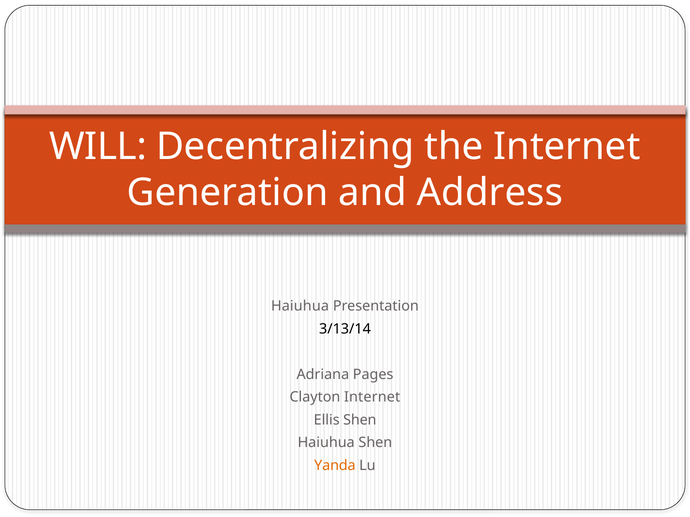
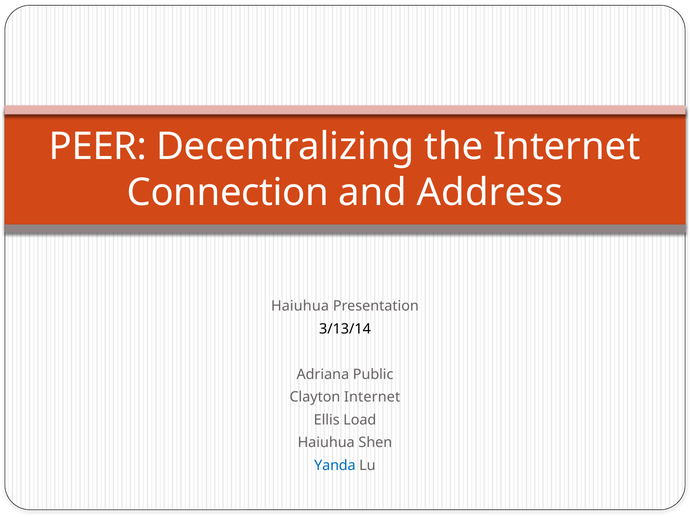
WILL: WILL -> PEER
Generation: Generation -> Connection
Pages: Pages -> Public
Ellis Shen: Shen -> Load
Yanda colour: orange -> blue
